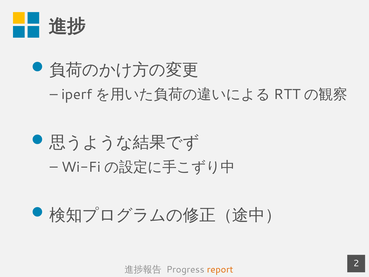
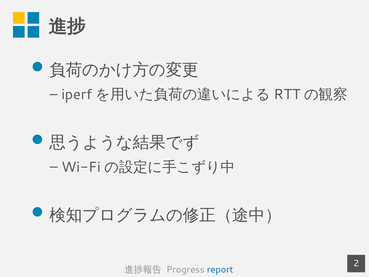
report colour: orange -> blue
